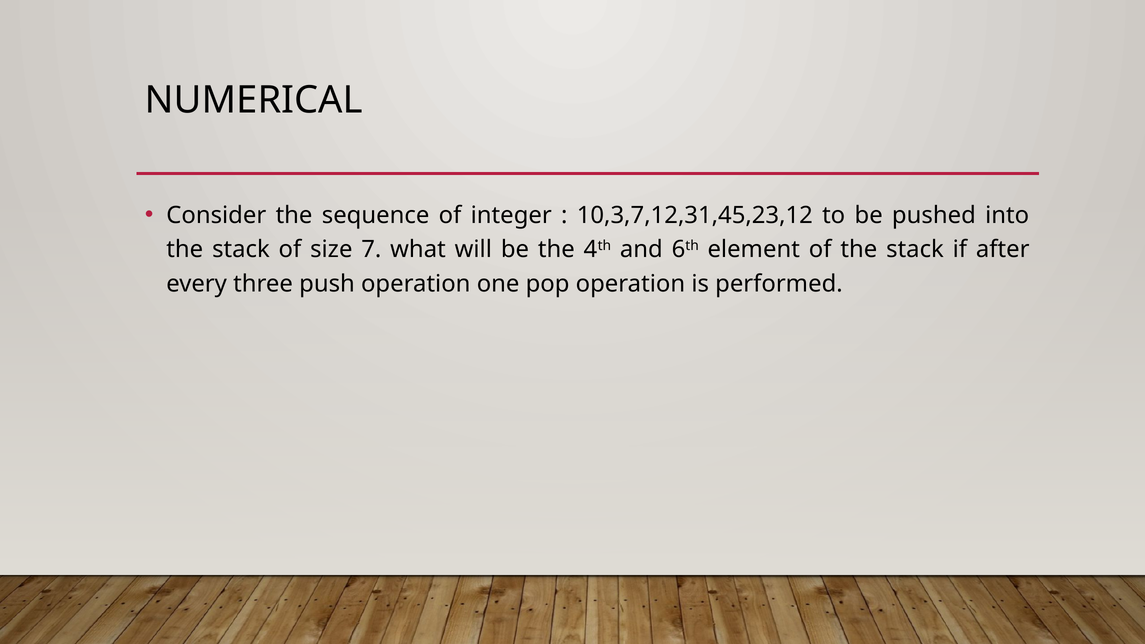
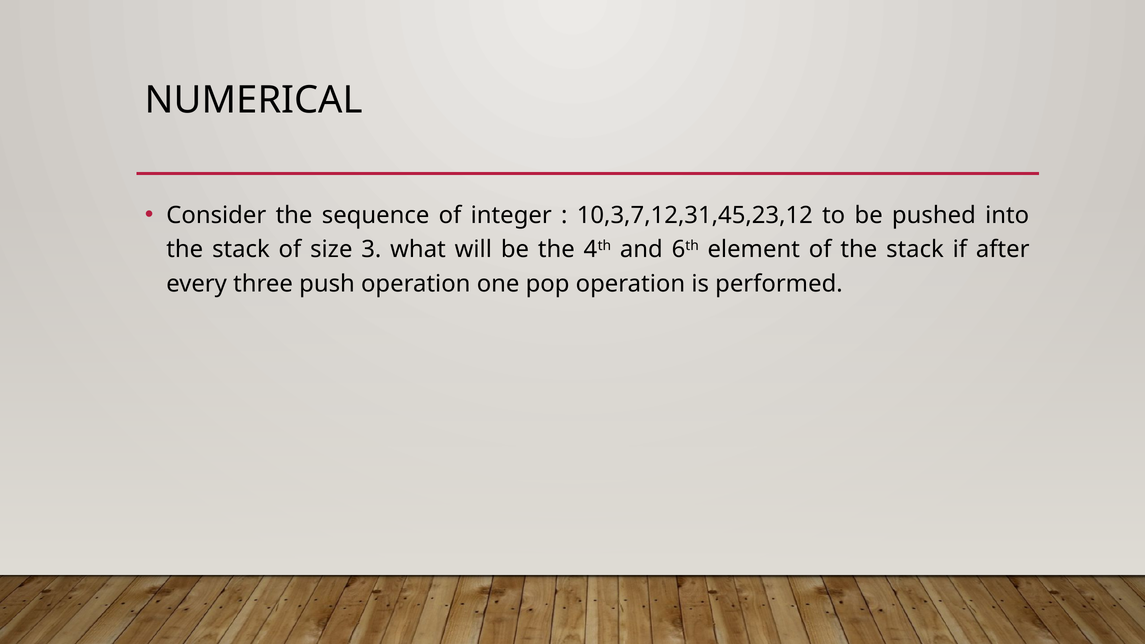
7: 7 -> 3
